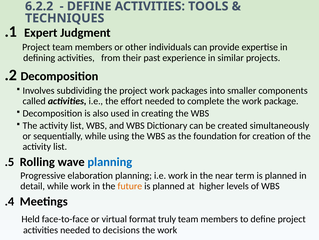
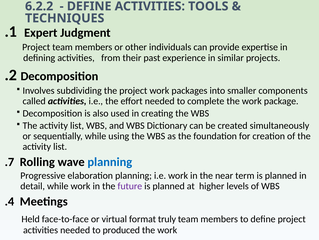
.5: .5 -> .7
future colour: orange -> purple
decisions: decisions -> produced
